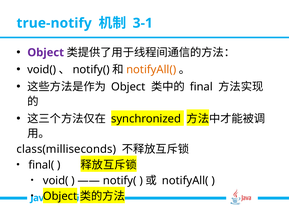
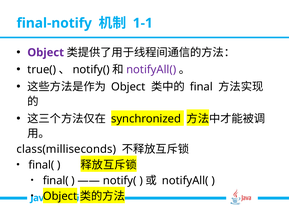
true-notify: true-notify -> final-notify
3-1: 3-1 -> 1-1
void( at (42, 70): void( -> true(
notifyAll( at (151, 70) colour: orange -> purple
void( at (56, 180): void( -> final(
